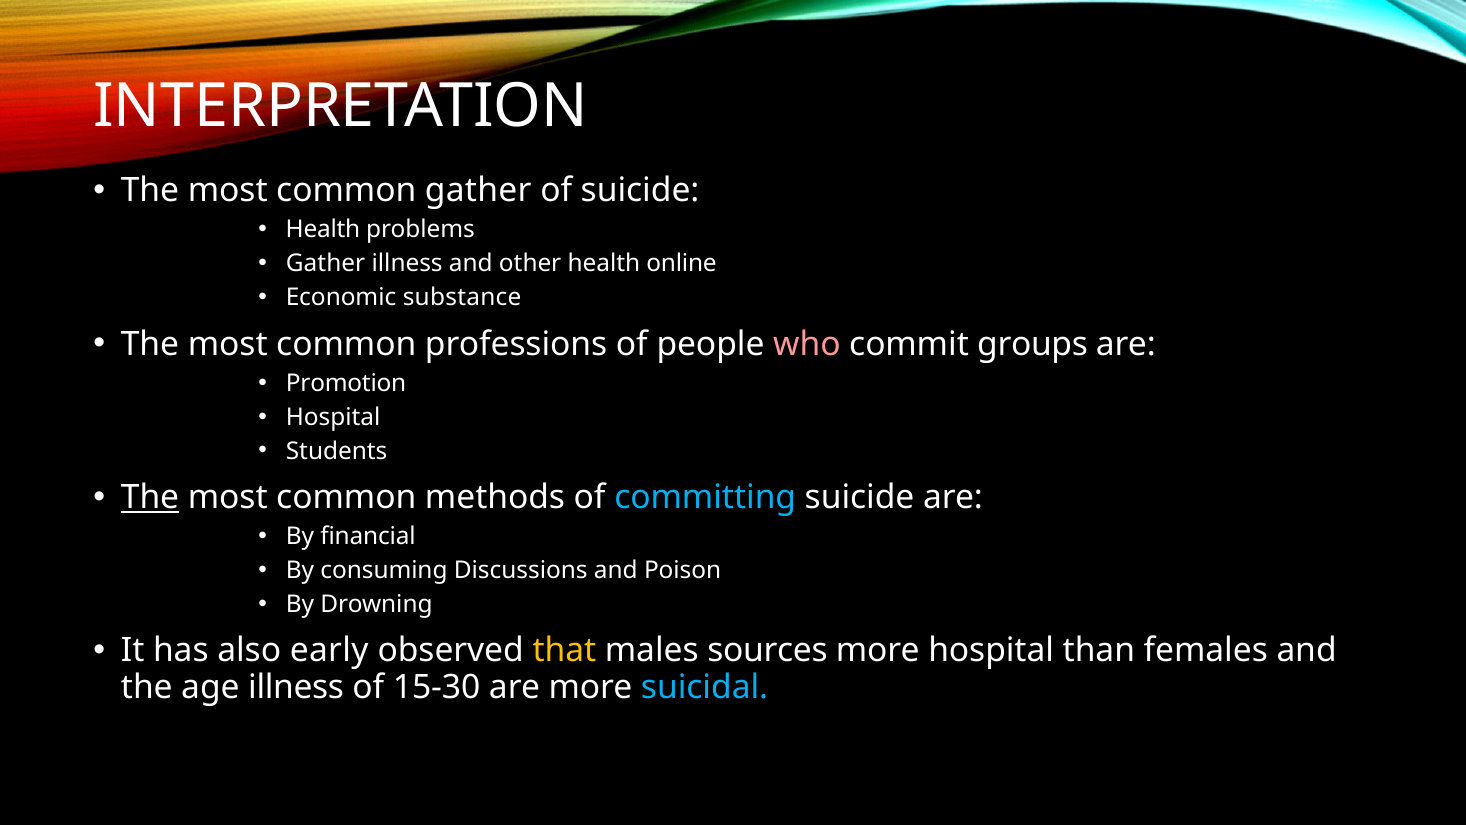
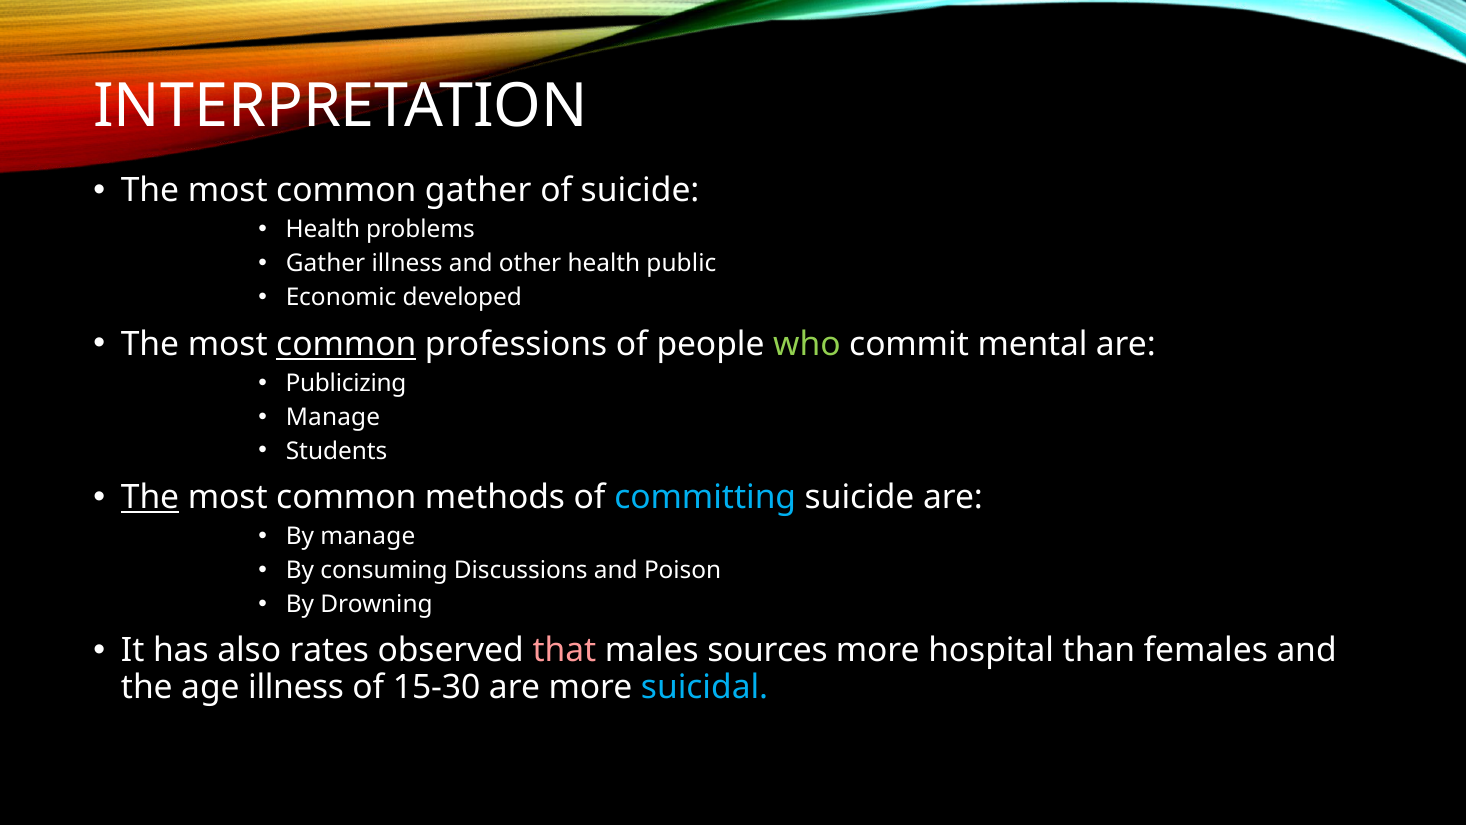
online: online -> public
substance: substance -> developed
common at (346, 344) underline: none -> present
who colour: pink -> light green
groups: groups -> mental
Promotion: Promotion -> Publicizing
Hospital at (333, 417): Hospital -> Manage
By financial: financial -> manage
early: early -> rates
that colour: yellow -> pink
